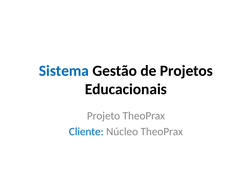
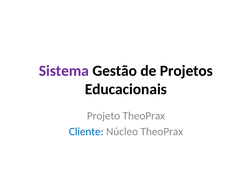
Sistema colour: blue -> purple
